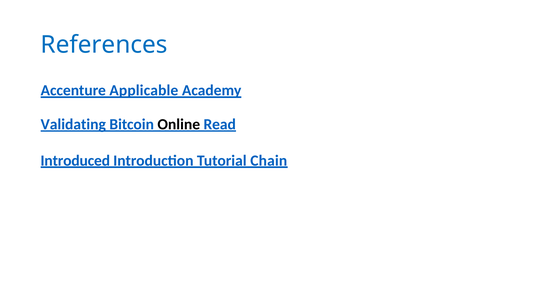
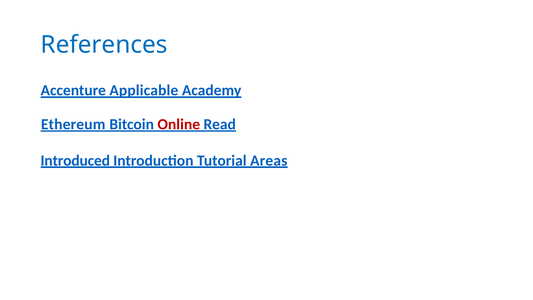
Validating: Validating -> Ethereum
Online colour: black -> red
Chain: Chain -> Areas
